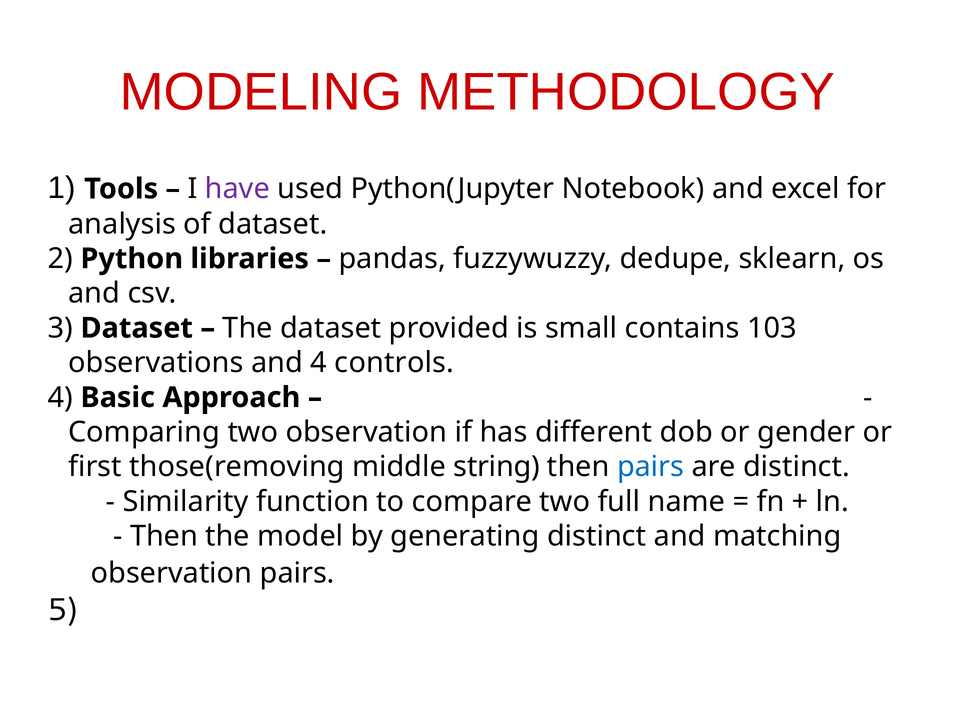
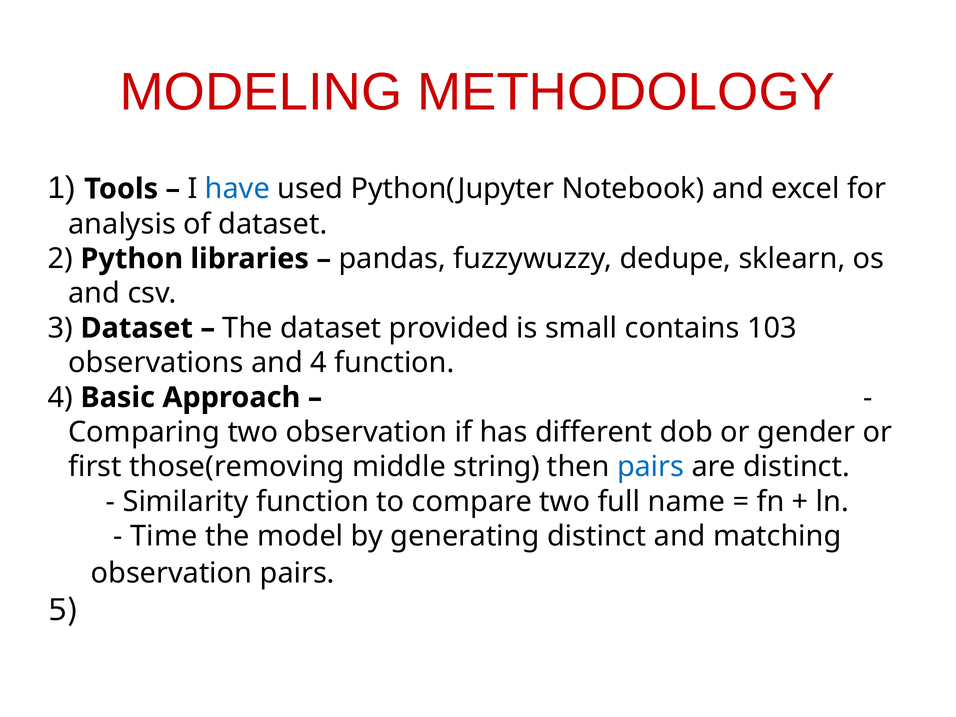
have colour: purple -> blue
4 controls: controls -> function
Then at (164, 536): Then -> Time
